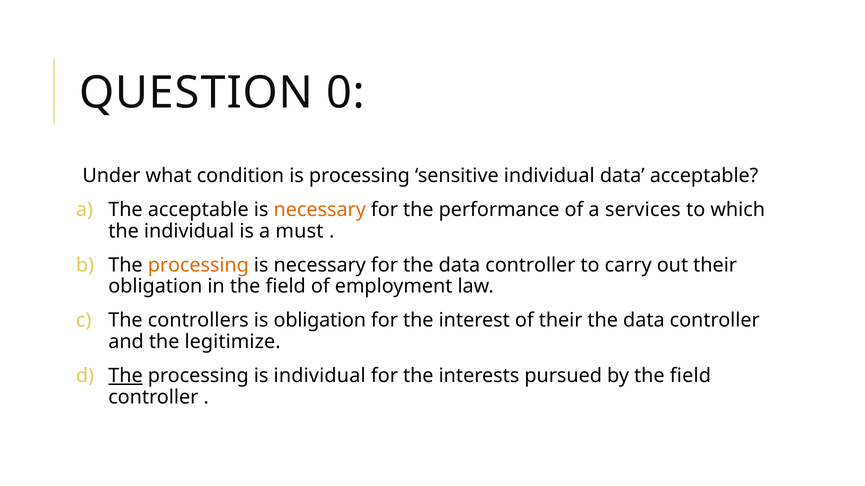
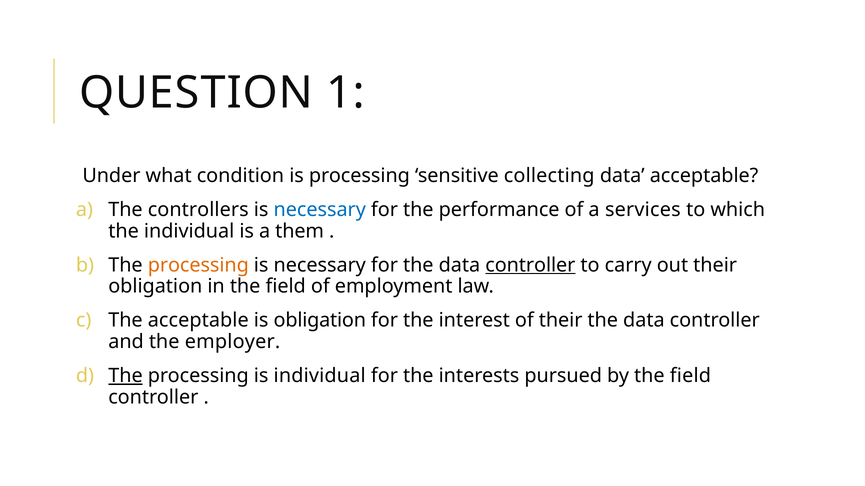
0: 0 -> 1
sensitive individual: individual -> collecting
The acceptable: acceptable -> controllers
necessary at (320, 210) colour: orange -> blue
must: must -> them
controller at (530, 265) underline: none -> present
The controllers: controllers -> acceptable
legitimize: legitimize -> employer
